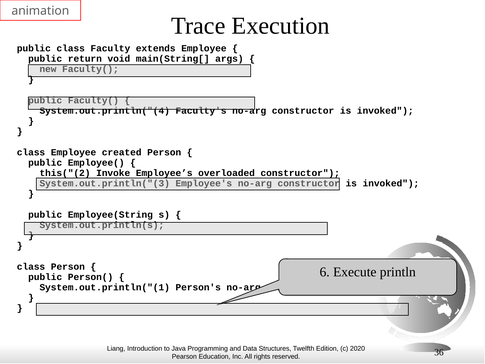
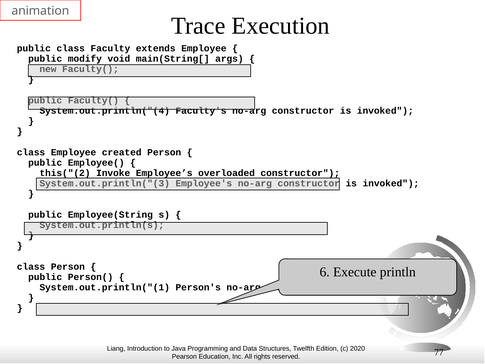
return: return -> modify
36: 36 -> 77
